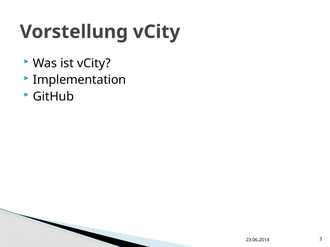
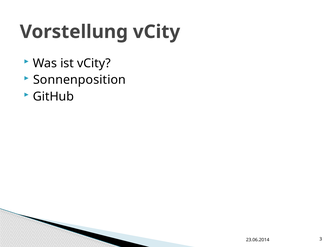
Implementation: Implementation -> Sonnenposition
